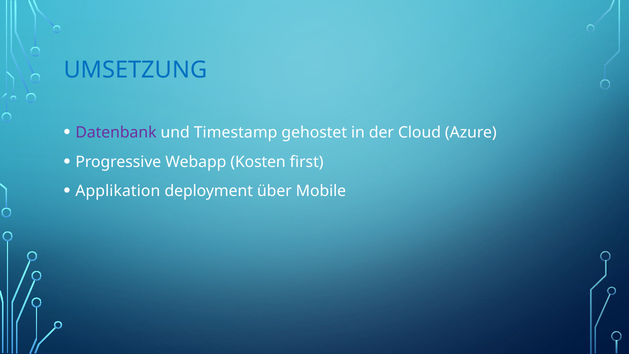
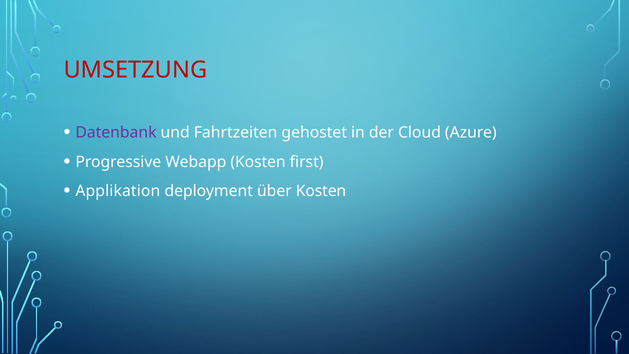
UMSETZUNG colour: blue -> red
Timestamp: Timestamp -> Fahrtzeiten
über Mobile: Mobile -> Kosten
